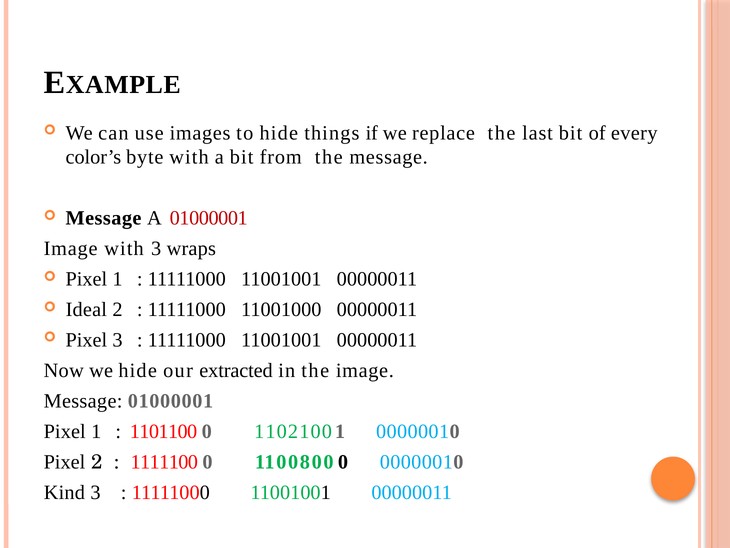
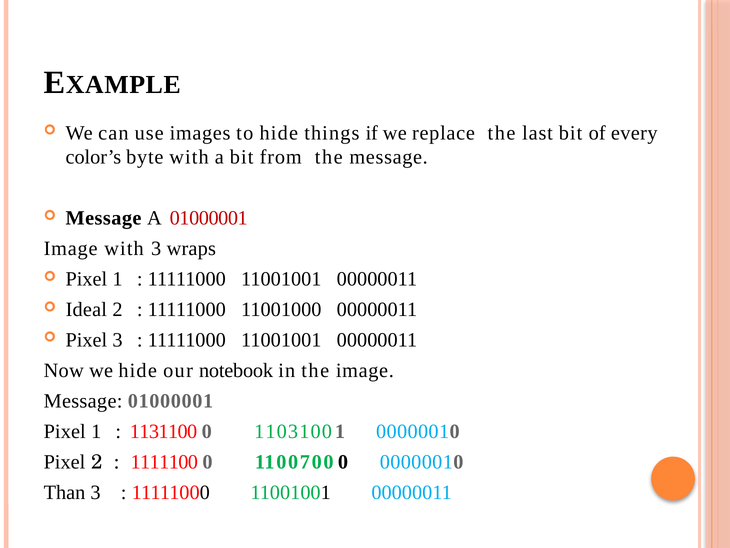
extracted: extracted -> notebook
0 at (154, 431): 0 -> 3
0 2: 2 -> 3
8: 8 -> 7
Kind: Kind -> Than
